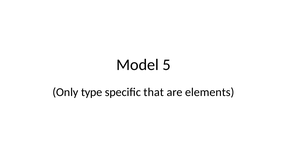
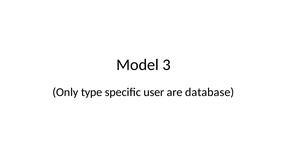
5: 5 -> 3
that: that -> user
elements: elements -> database
